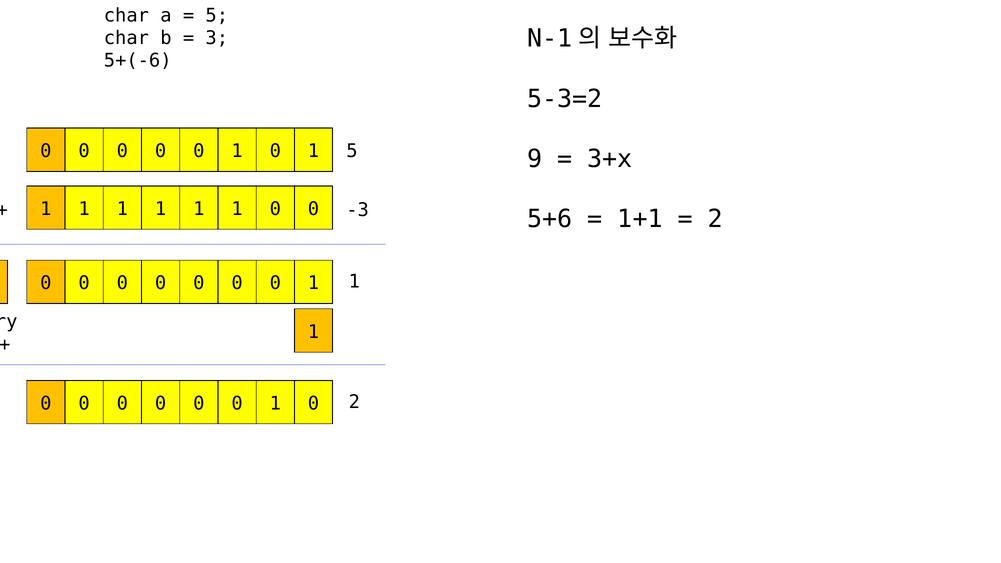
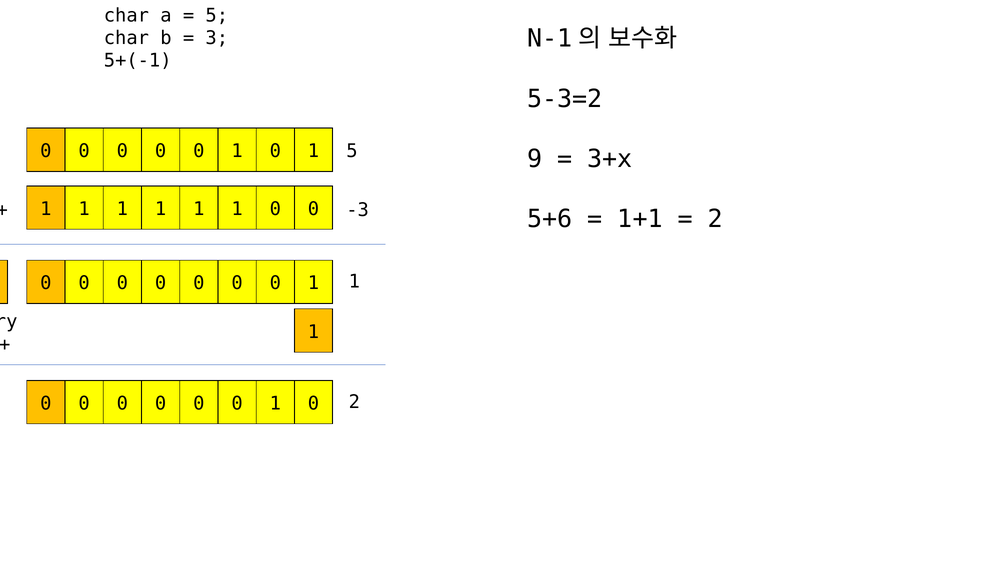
5+(-6: 5+(-6 -> 5+(-1
